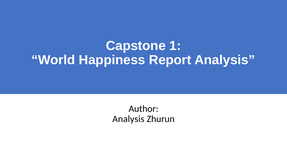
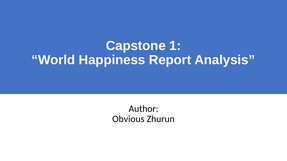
Analysis at (128, 119): Analysis -> Obvious
